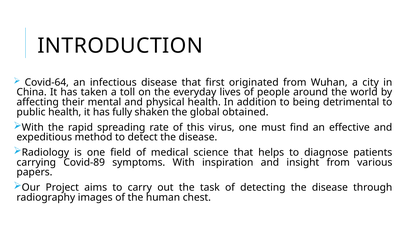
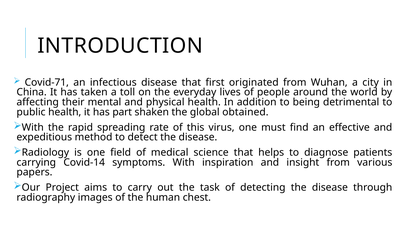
Covid-64: Covid-64 -> Covid-71
fully: fully -> part
Covid-89: Covid-89 -> Covid-14
